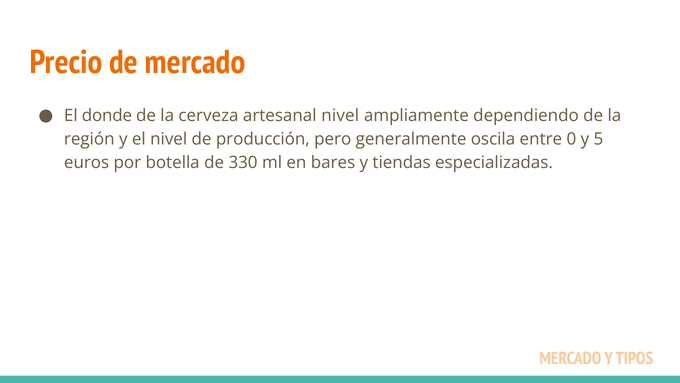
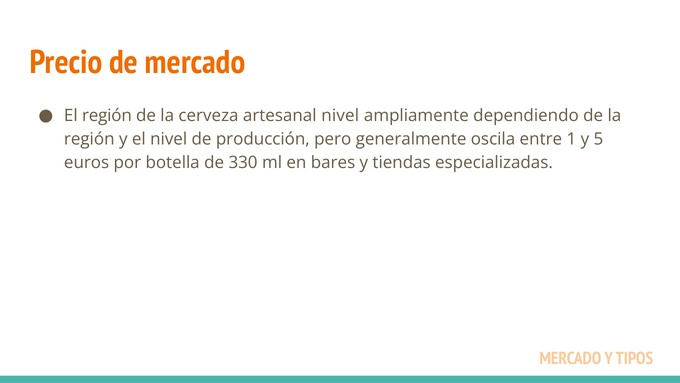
El donde: donde -> región
0: 0 -> 1
